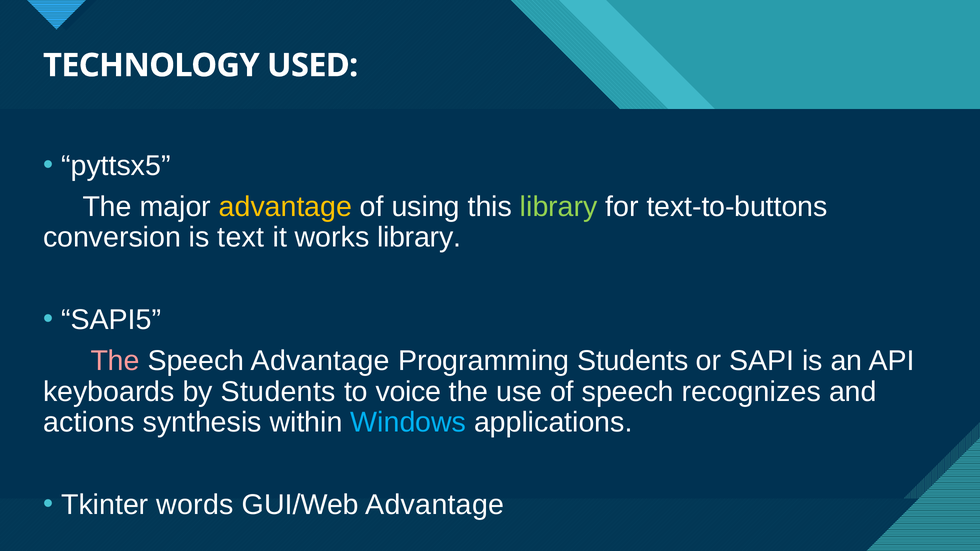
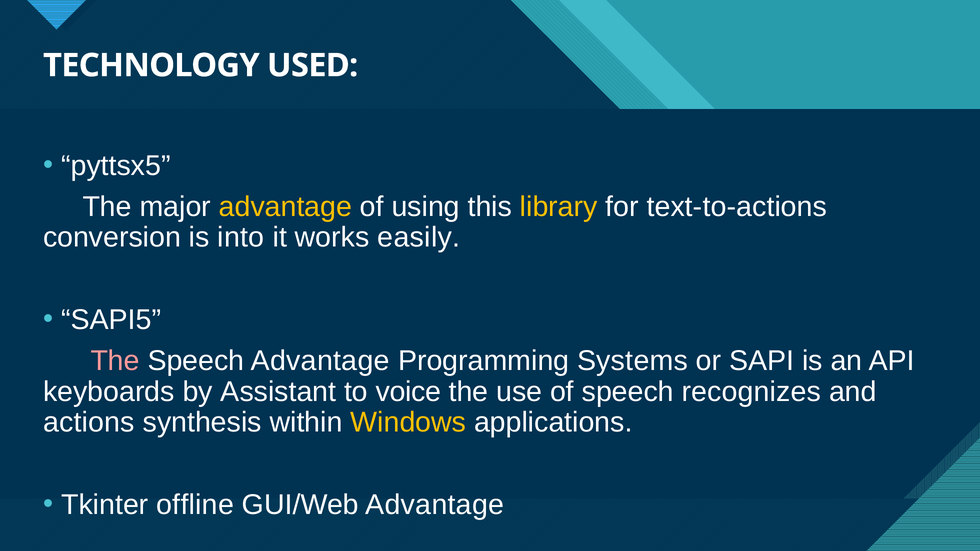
library at (559, 207) colour: light green -> yellow
text-to-buttons: text-to-buttons -> text-to-actions
text: text -> into
works library: library -> easily
Programming Students: Students -> Systems
by Students: Students -> Assistant
Windows colour: light blue -> yellow
words: words -> offline
